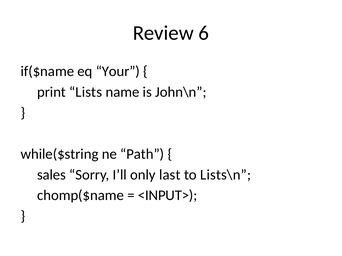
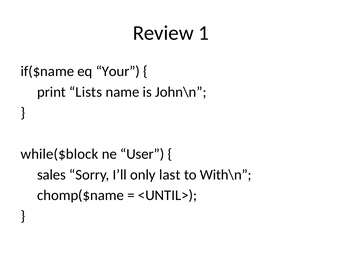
6: 6 -> 1
while($string: while($string -> while($block
Path: Path -> User
Lists\n: Lists\n -> With\n
<INPUT>: <INPUT> -> <UNTIL>
